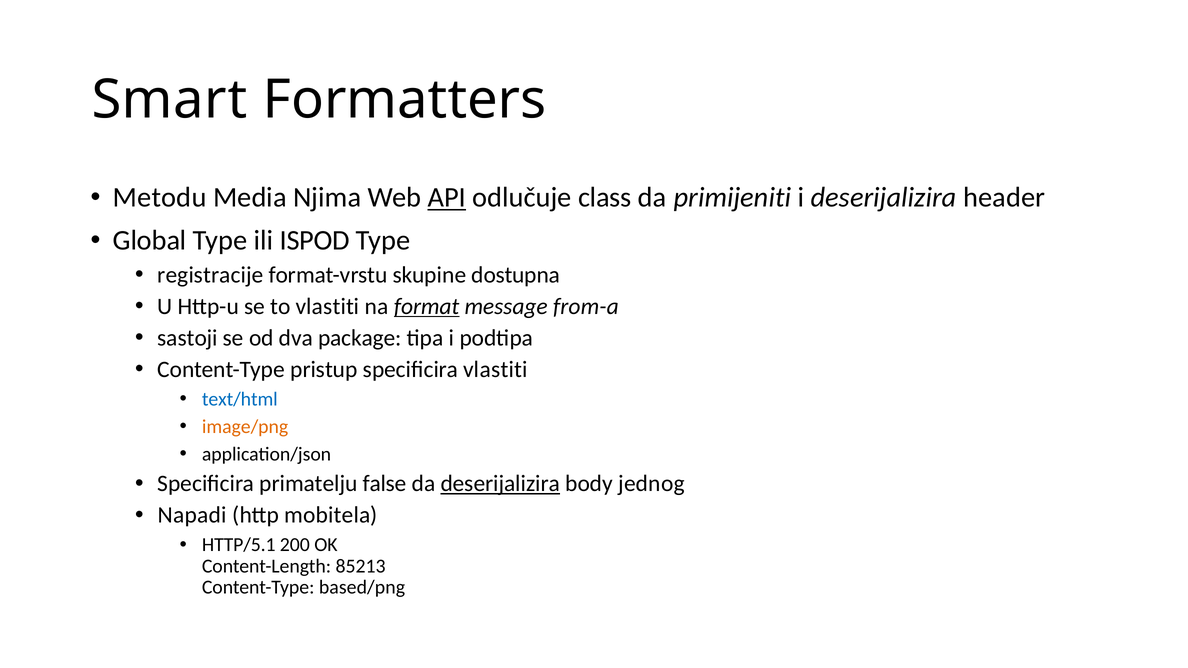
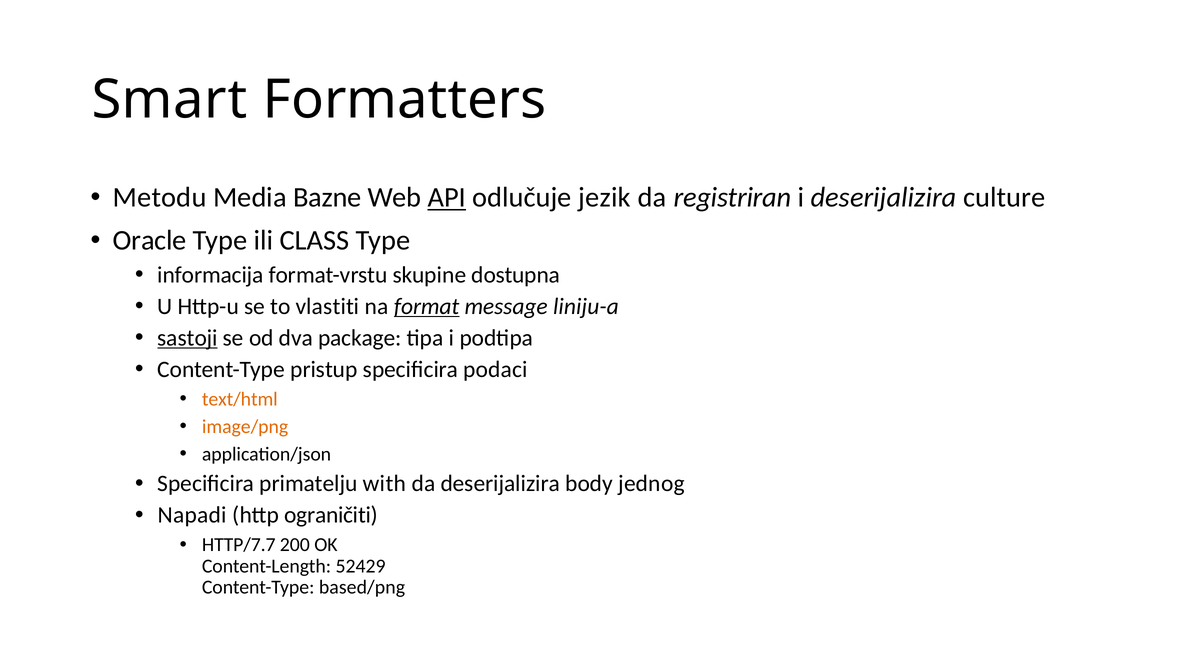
Njima: Njima -> Bazne
class: class -> jezik
primijeniti: primijeniti -> registriran
header: header -> culture
Global: Global -> Oracle
ISPOD: ISPOD -> CLASS
registracije: registracije -> informacija
from-a: from-a -> liniju-a
sastoji underline: none -> present
specificira vlastiti: vlastiti -> podaci
text/html colour: blue -> orange
false: false -> with
deserijalizira at (500, 484) underline: present -> none
mobitela: mobitela -> ograničiti
HTTP/5.1: HTTP/5.1 -> HTTP/7.7
85213: 85213 -> 52429
